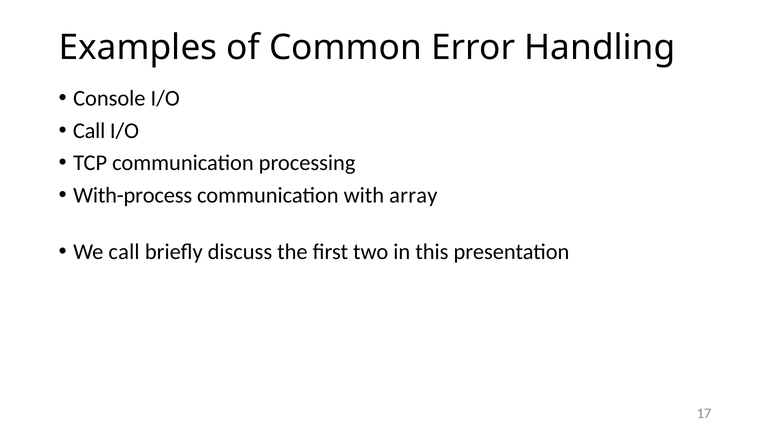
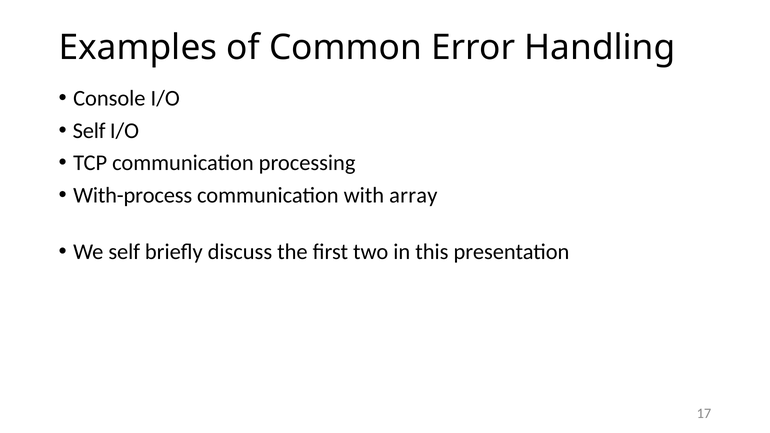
Call at (89, 131): Call -> Self
We call: call -> self
